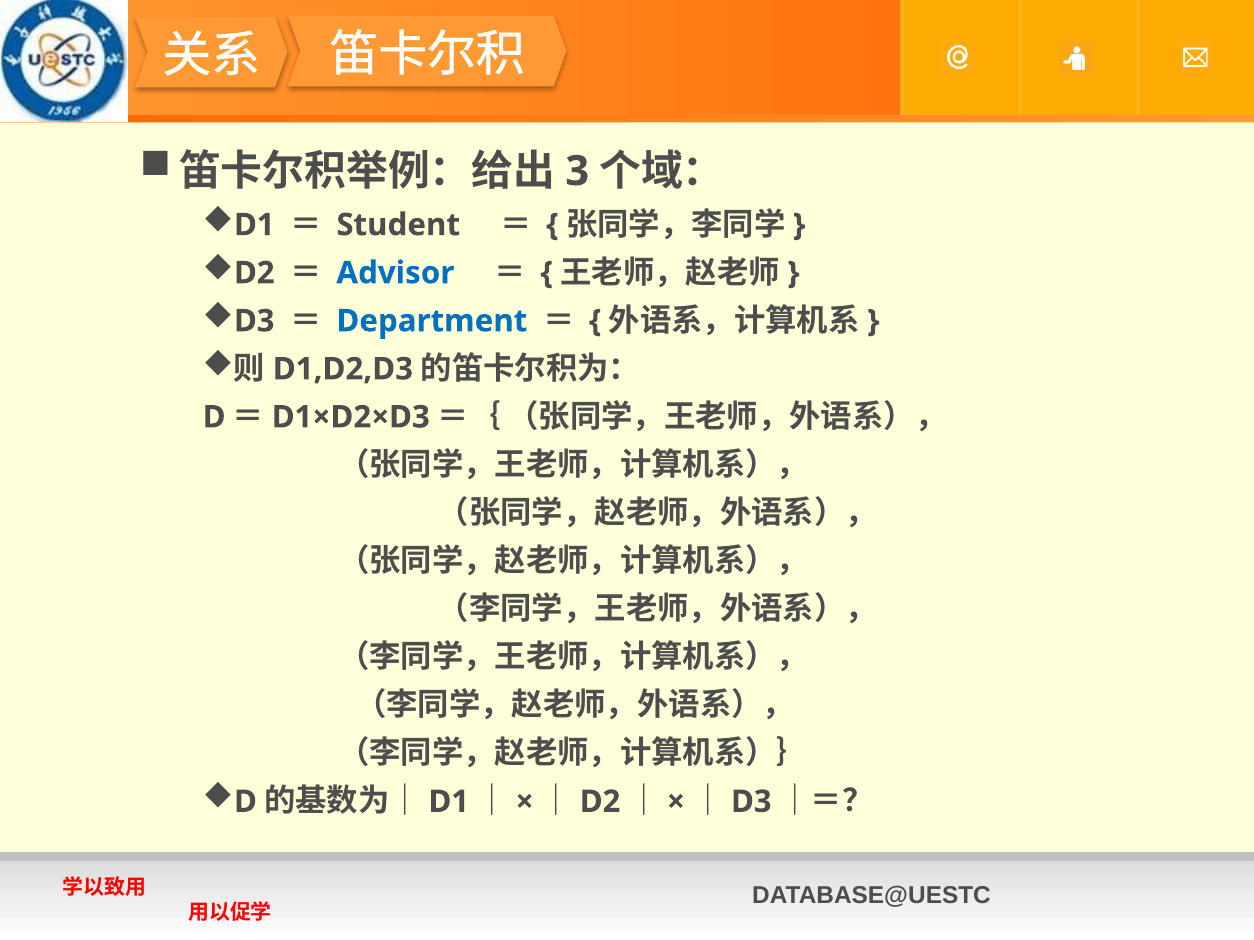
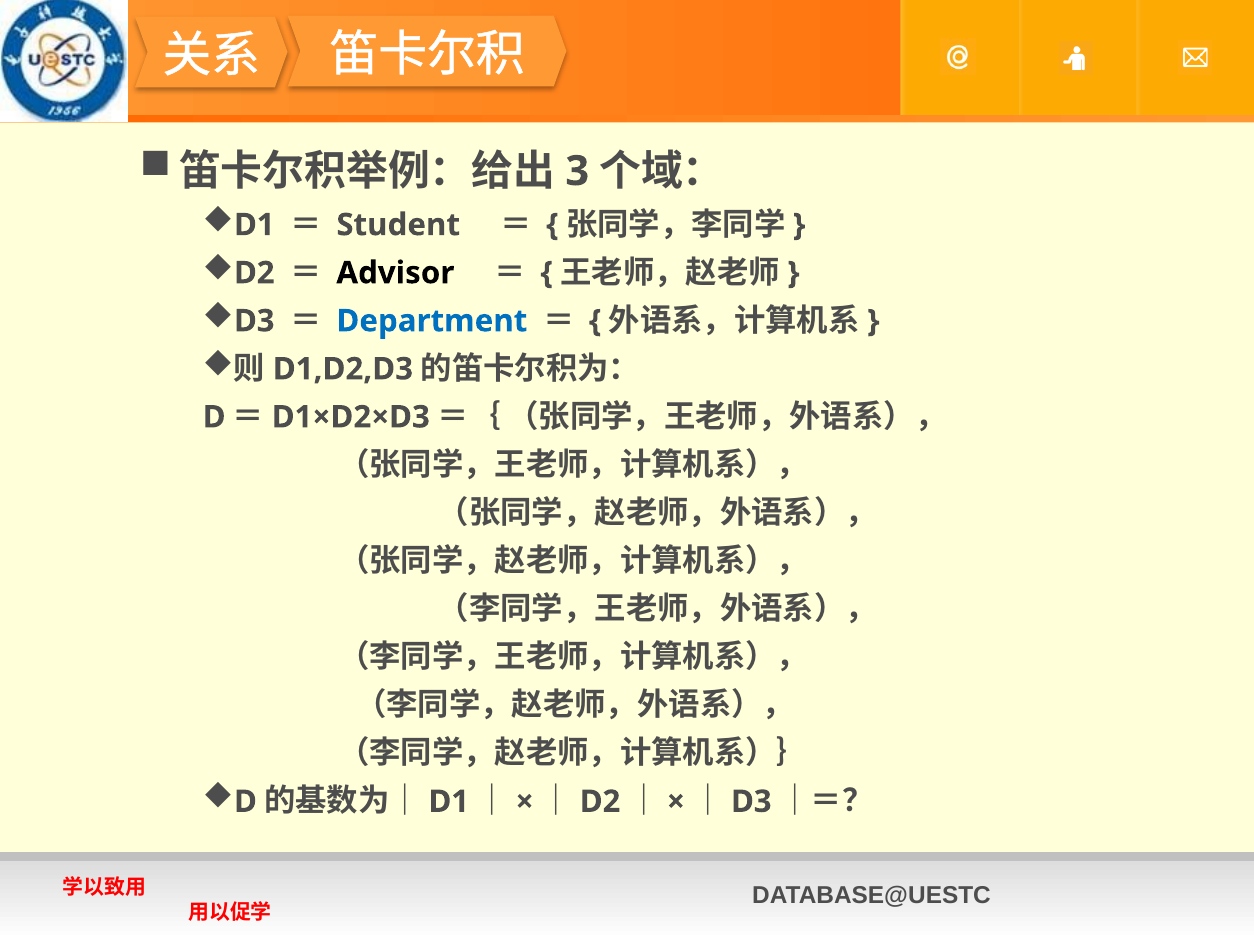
Advisor colour: blue -> black
